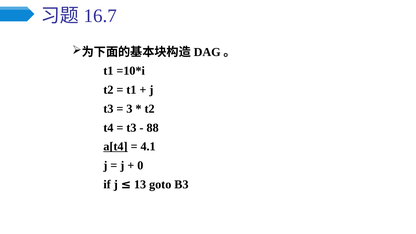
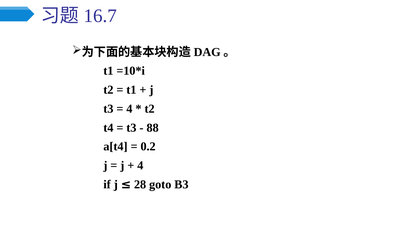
3 at (129, 109): 3 -> 4
a[t4 underline: present -> none
4.1: 4.1 -> 0.2
0 at (140, 165): 0 -> 4
13: 13 -> 28
